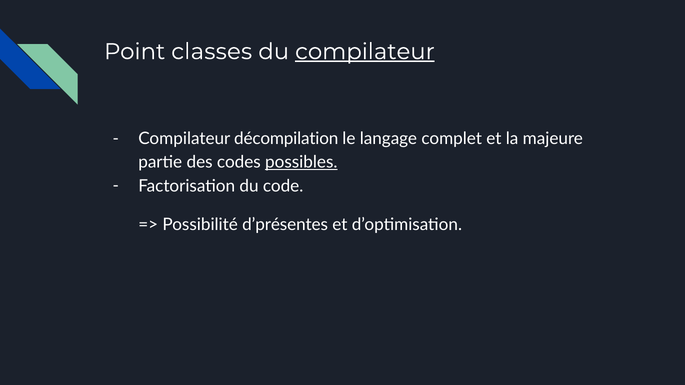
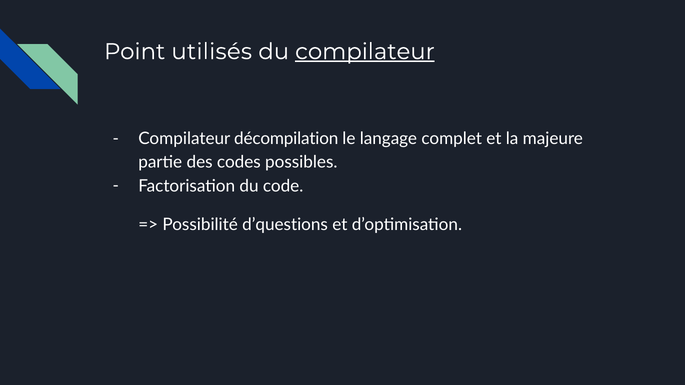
classes: classes -> utilisés
possibles underline: present -> none
d’présentes: d’présentes -> d’questions
